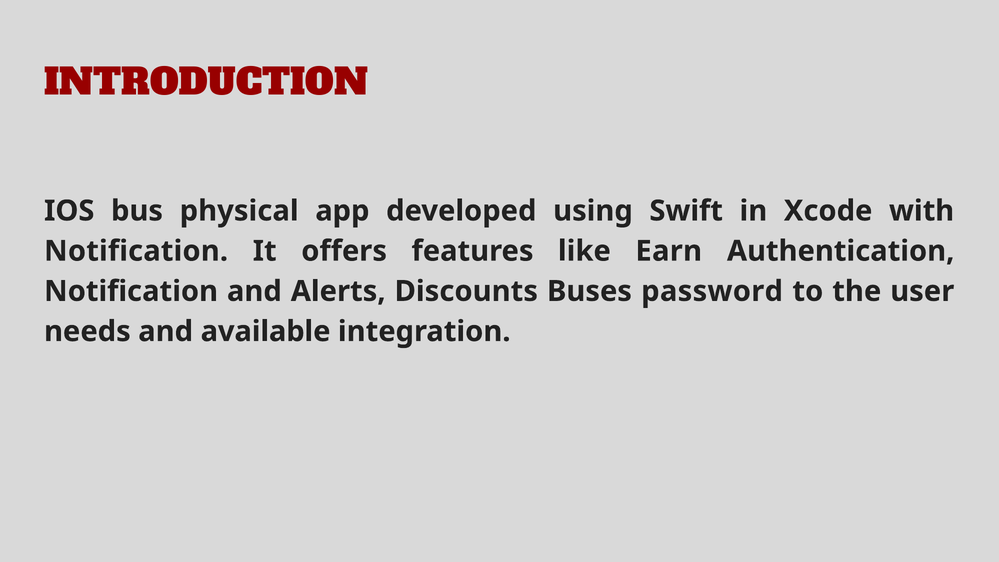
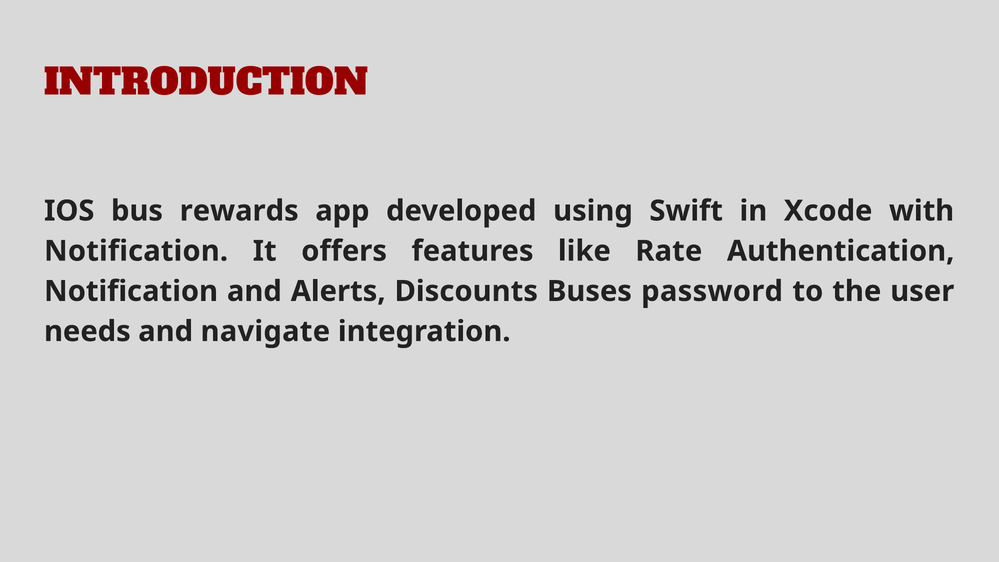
physical: physical -> rewards
Earn: Earn -> Rate
available: available -> navigate
